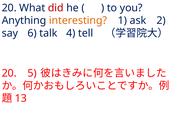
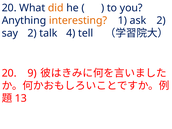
did colour: red -> orange
say 6: 6 -> 2
5: 5 -> 9
